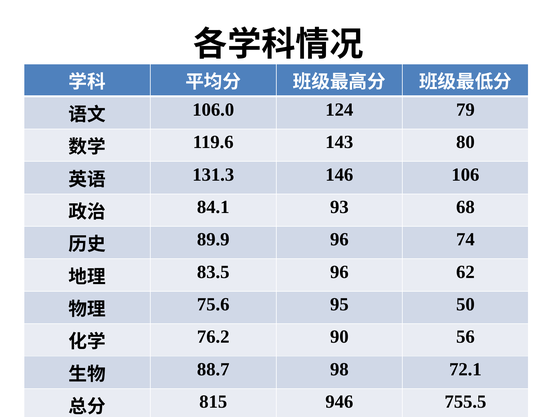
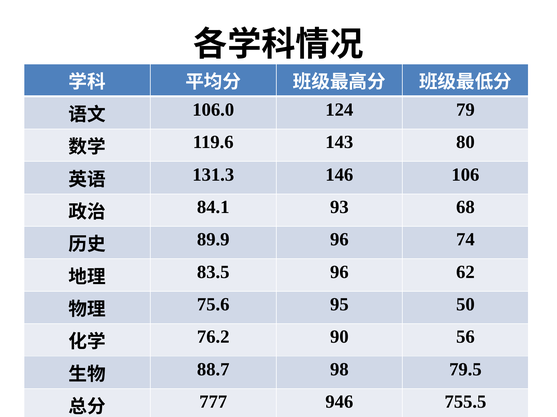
72.1: 72.1 -> 79.5
815: 815 -> 777
